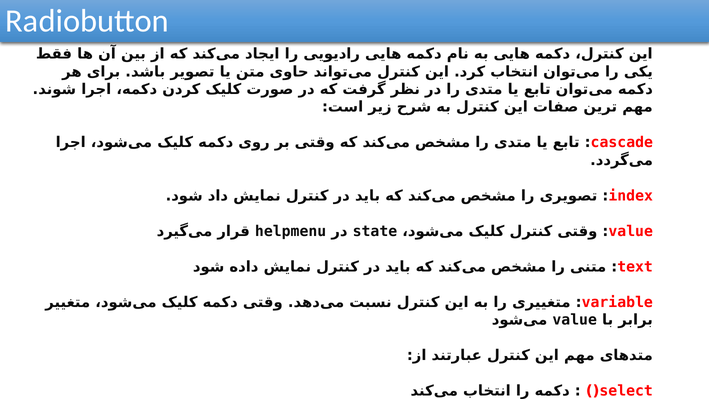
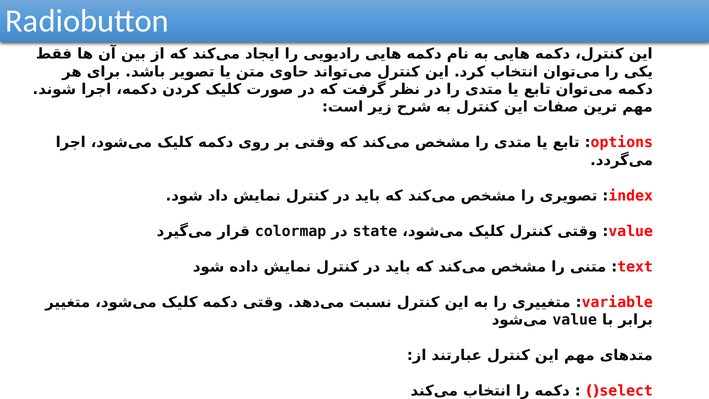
cascade: cascade -> options
helpmenu: helpmenu -> colormap
